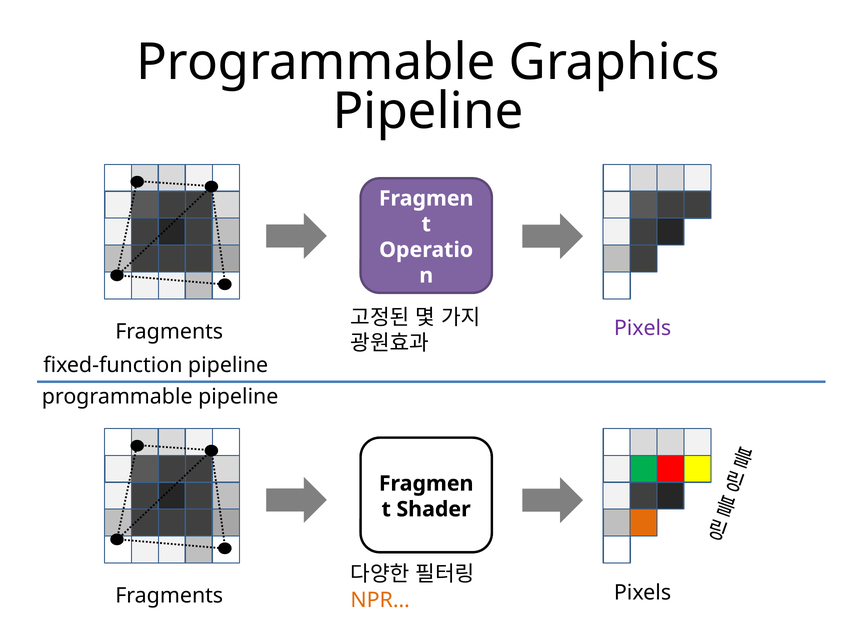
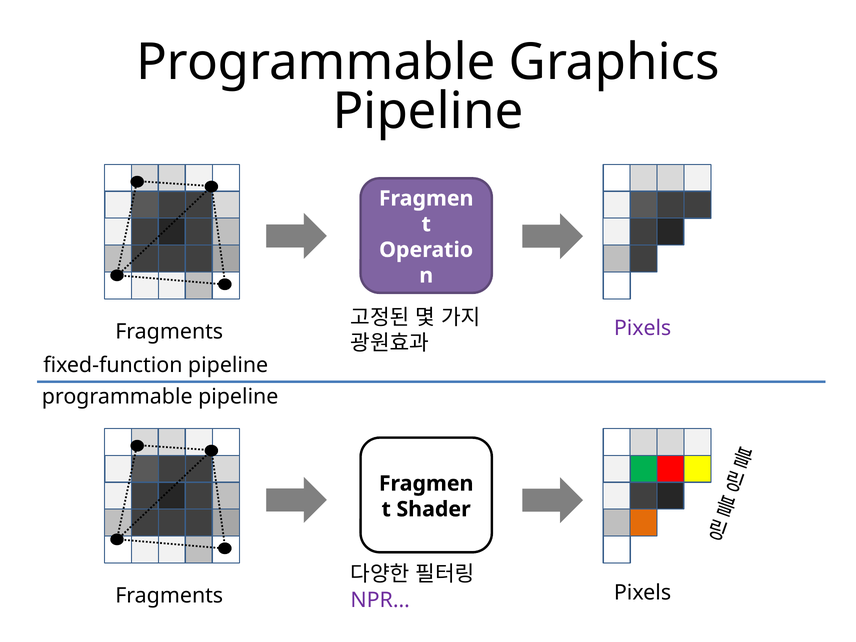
NPR… colour: orange -> purple
